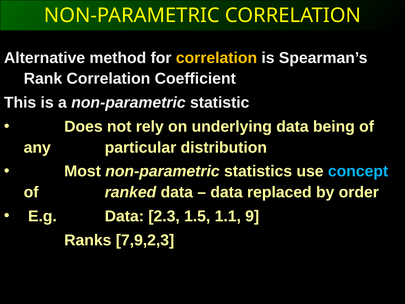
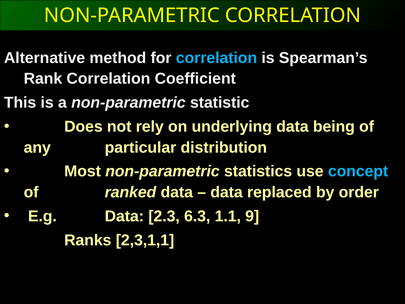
correlation at (217, 58) colour: yellow -> light blue
1.5: 1.5 -> 6.3
7,9,2,3: 7,9,2,3 -> 2,3,1,1
